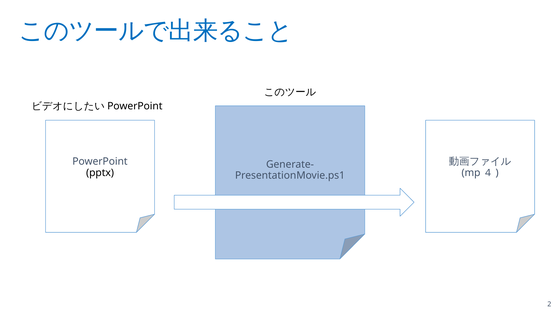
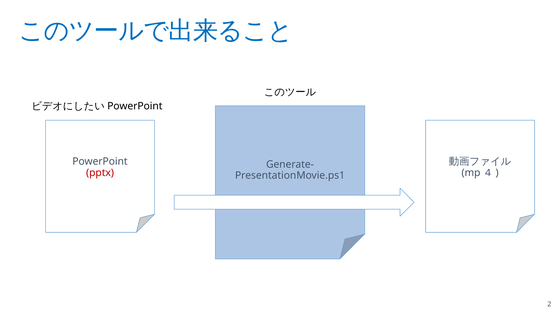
pptx colour: black -> red
